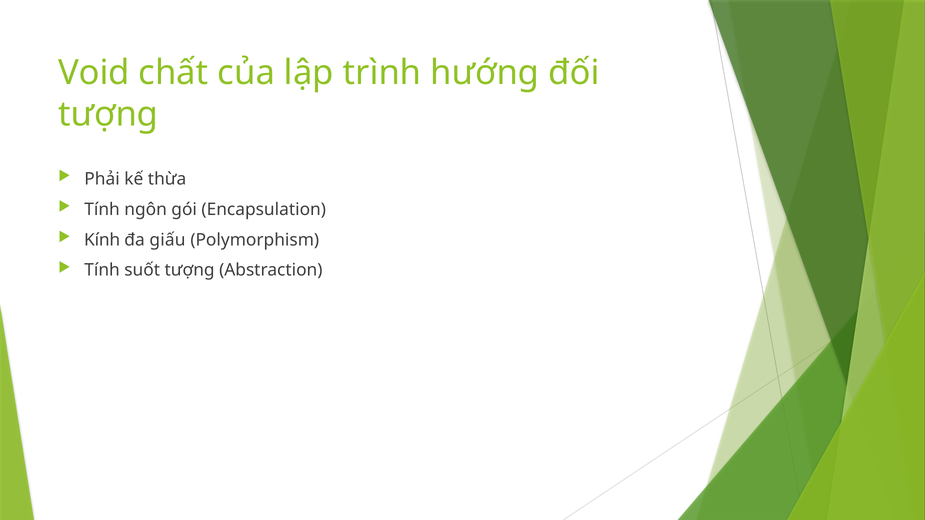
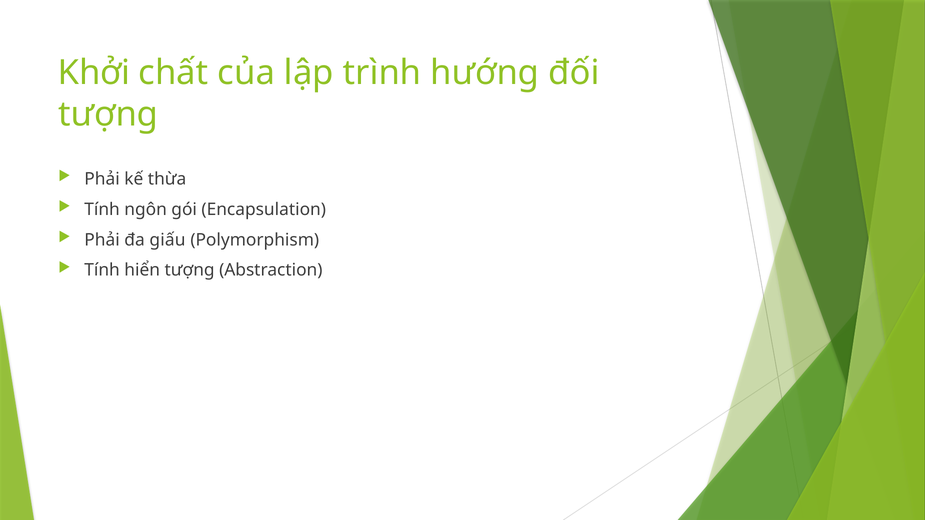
Void: Void -> Khởi
Kính at (102, 240): Kính -> Phải
suốt: suốt -> hiển
